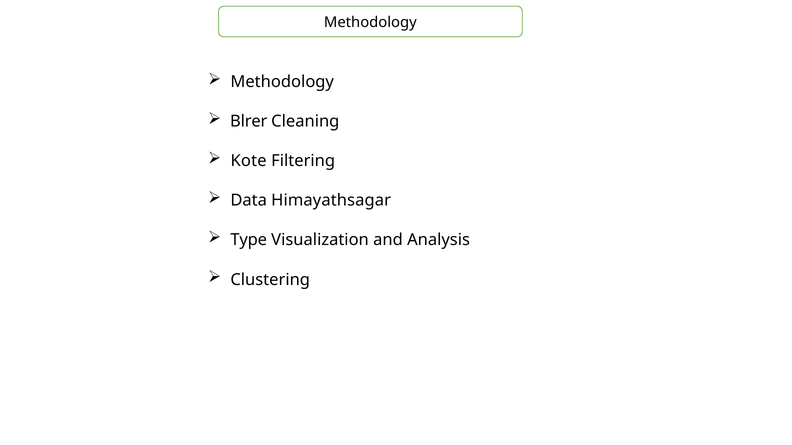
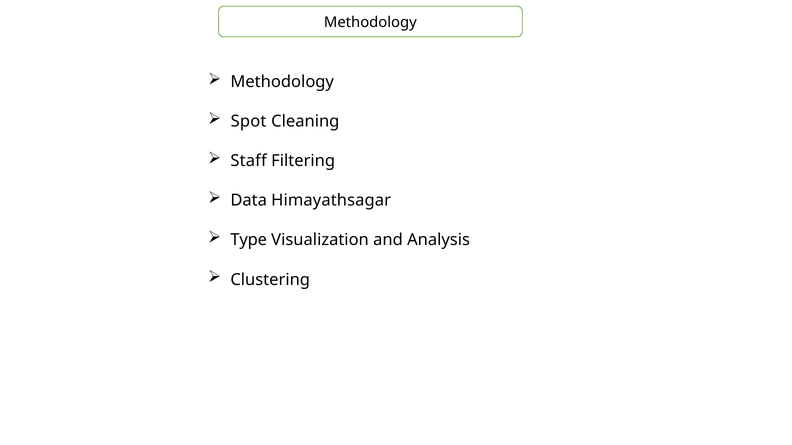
Blrer: Blrer -> Spot
Kote: Kote -> Staff
